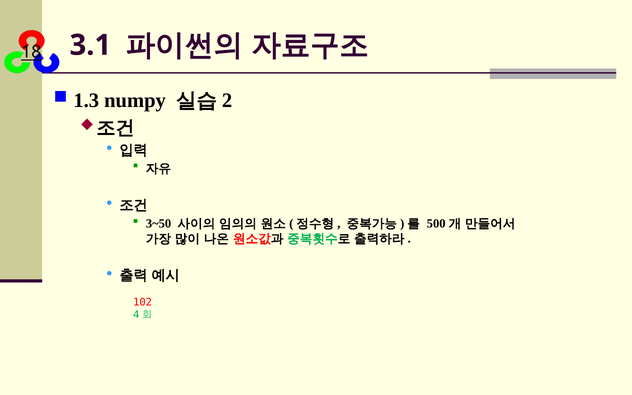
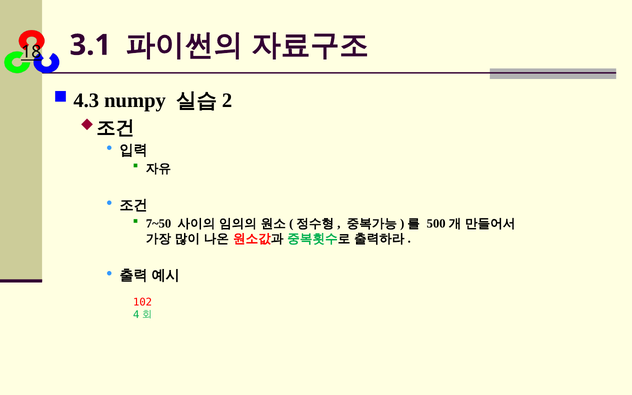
1.3: 1.3 -> 4.3
3~50: 3~50 -> 7~50
